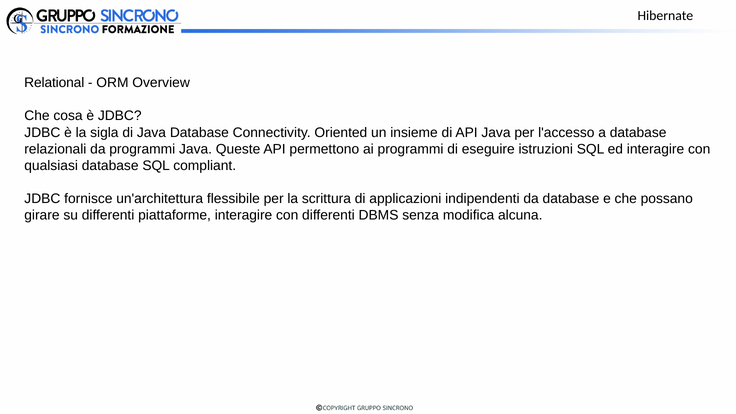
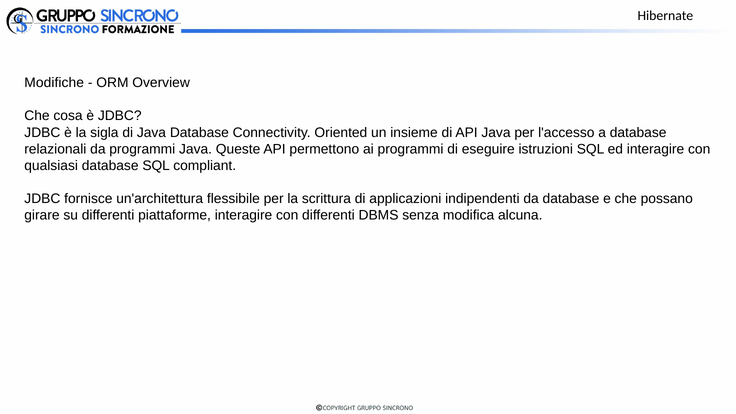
Relational: Relational -> Modifiche
